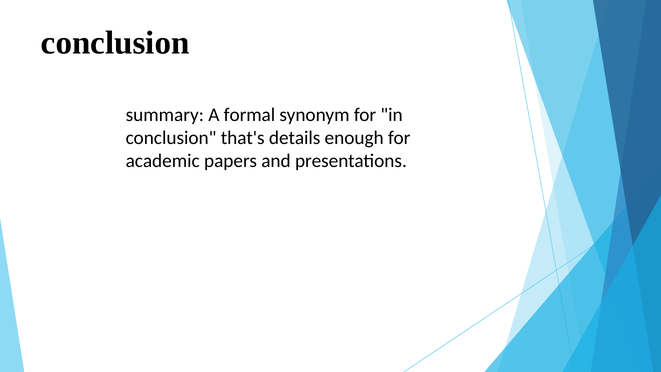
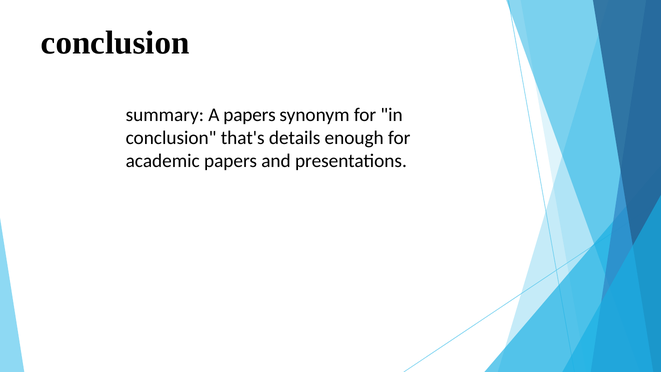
A formal: formal -> papers
